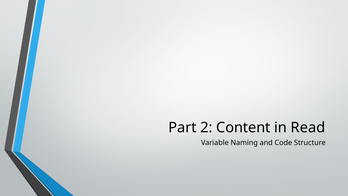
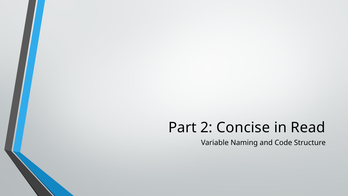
Content: Content -> Concise
